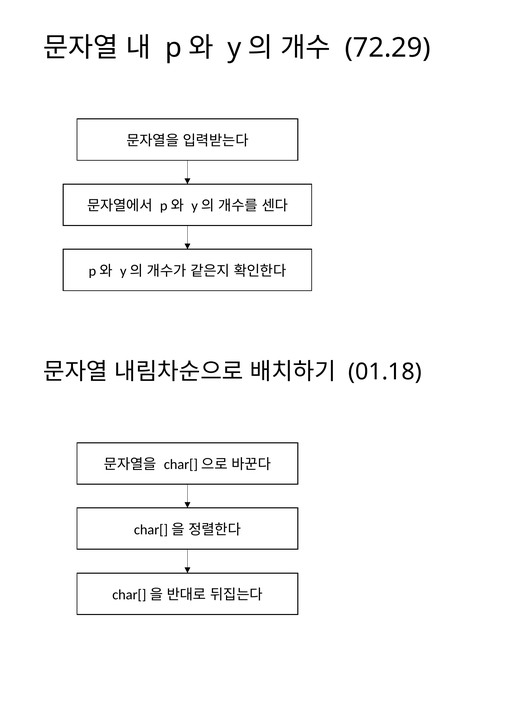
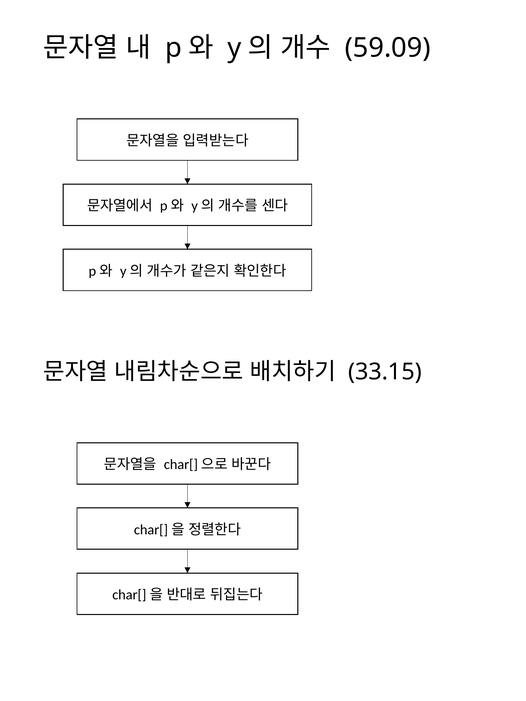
72.29: 72.29 -> 59.09
01.18: 01.18 -> 33.15
